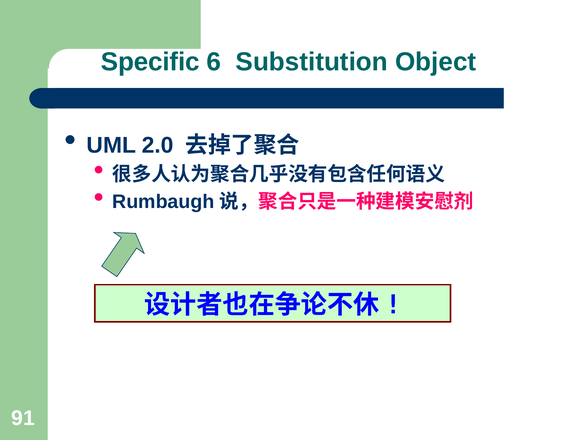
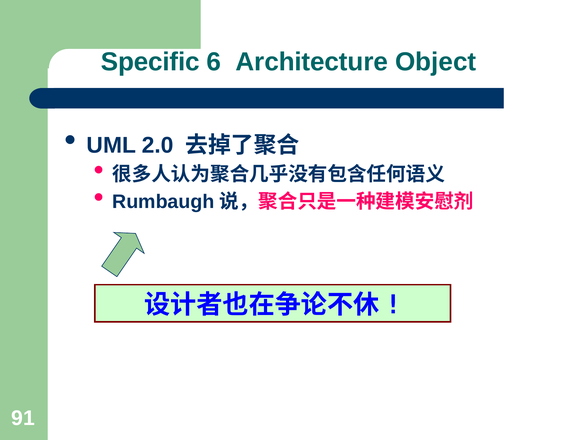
Substitution: Substitution -> Architecture
